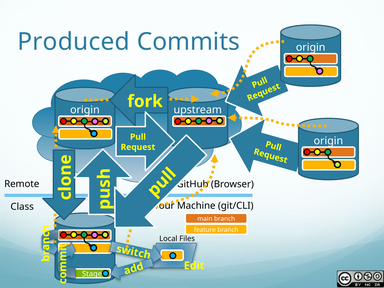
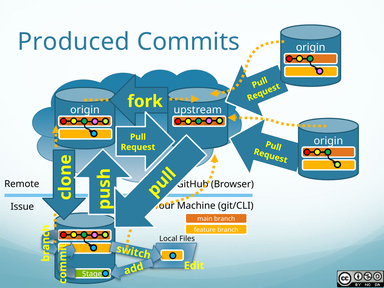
Class: Class -> Issue
